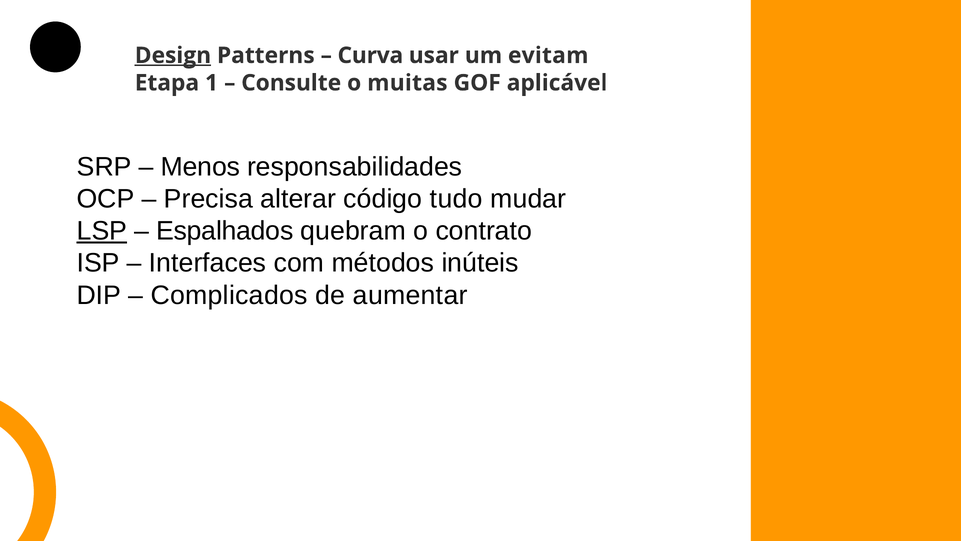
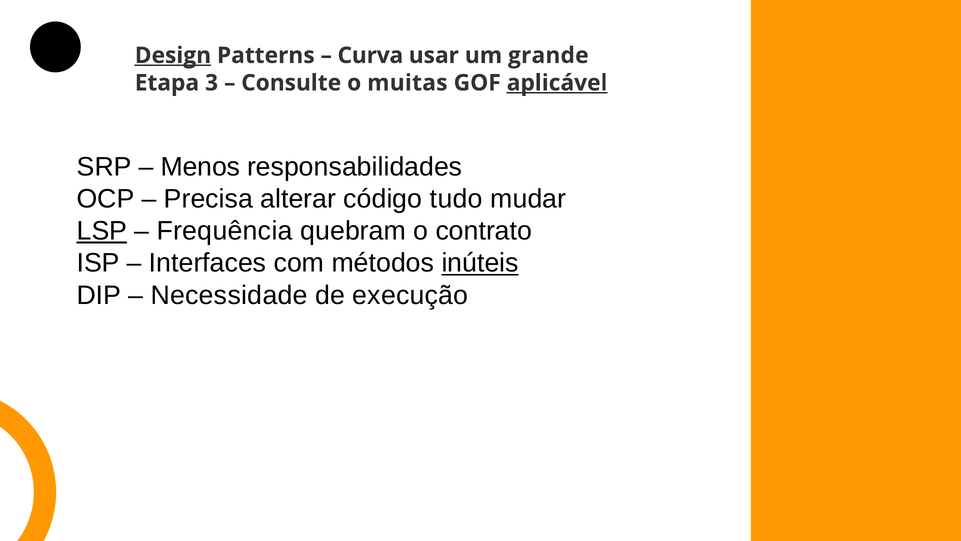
evitam: evitam -> grande
1: 1 -> 3
aplicável underline: none -> present
Espalhados: Espalhados -> Frequência
inúteis underline: none -> present
Complicados: Complicados -> Necessidade
aumentar: aumentar -> execução
